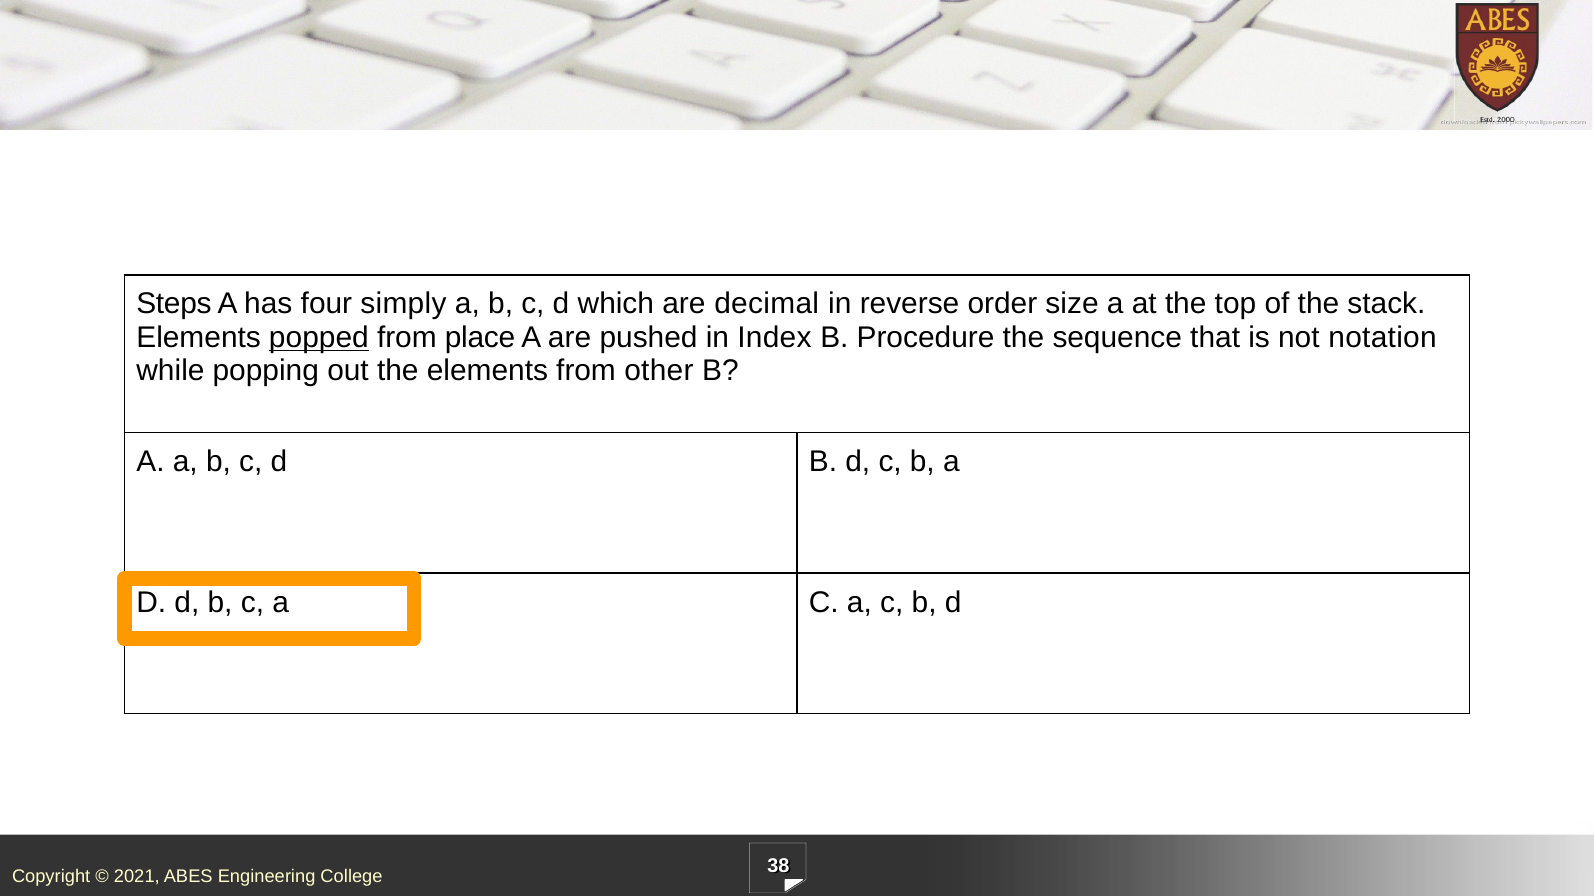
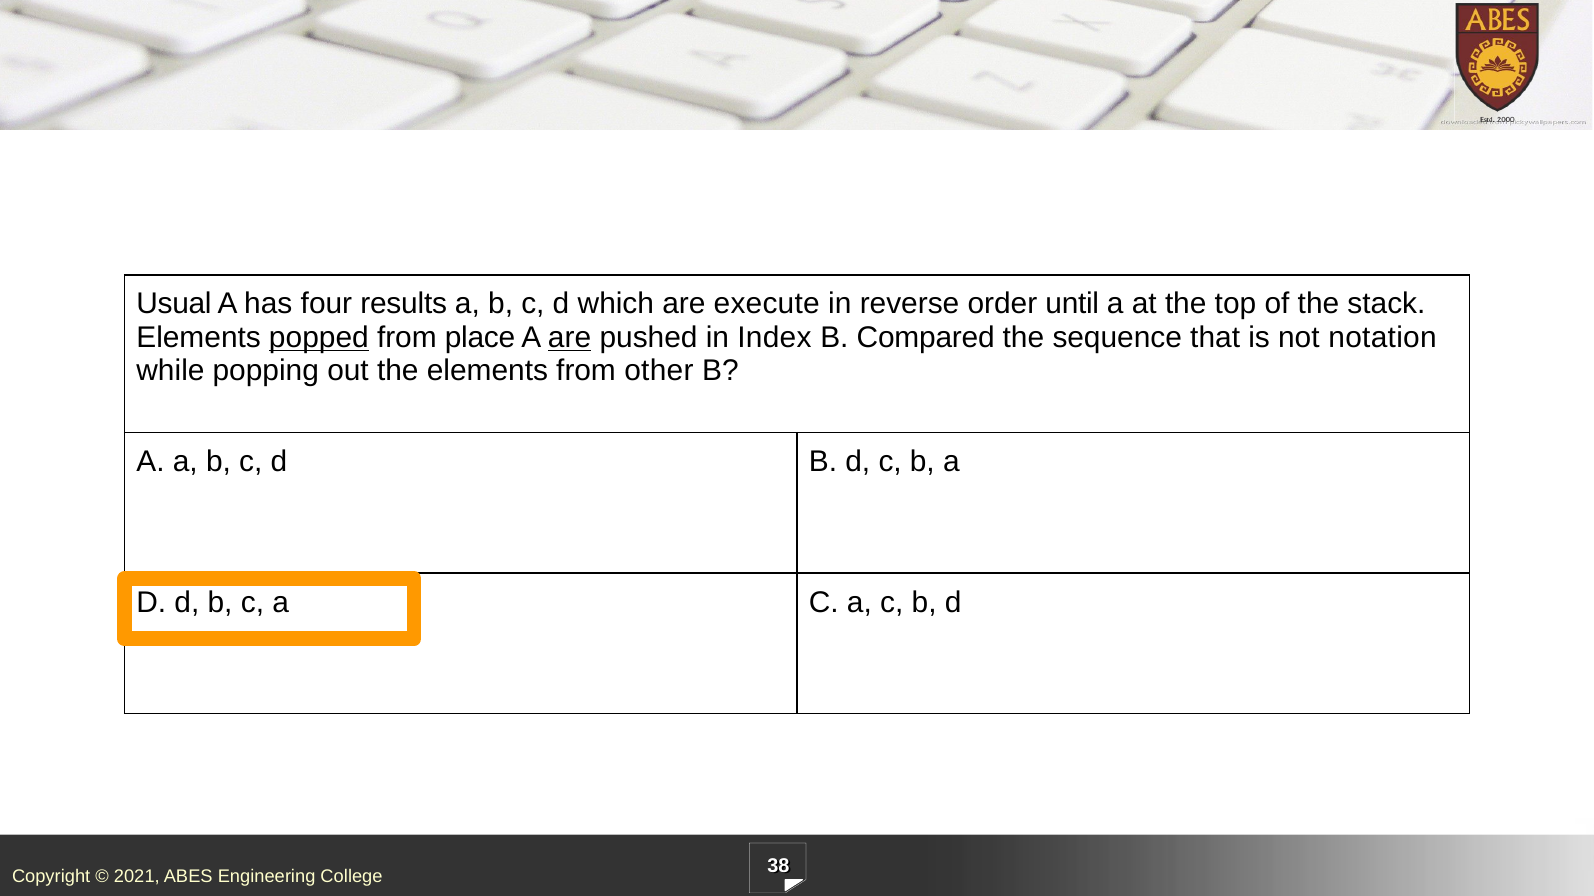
Steps: Steps -> Usual
simply: simply -> results
decimal: decimal -> execute
size: size -> until
are at (570, 338) underline: none -> present
Procedure: Procedure -> Compared
